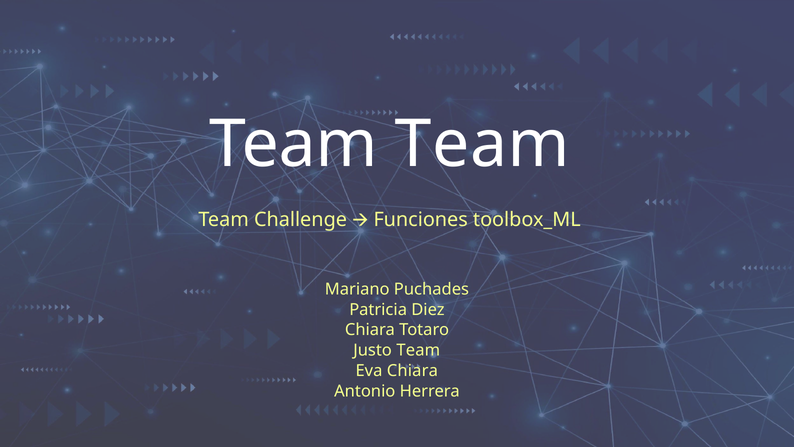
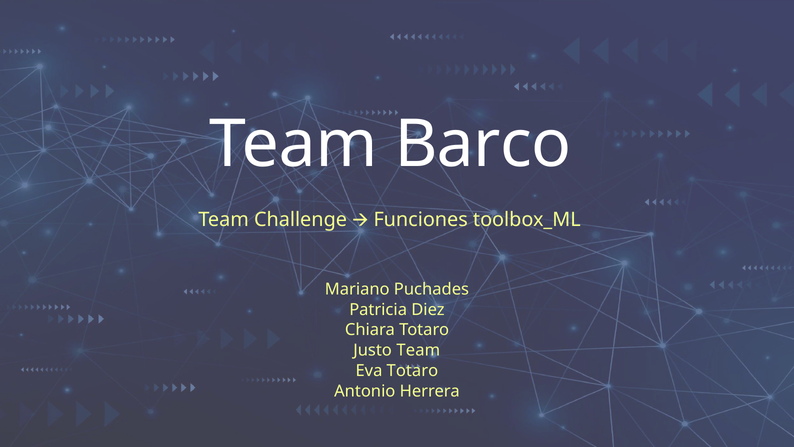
Team at (482, 144): Team -> Barco
Eva Chiara: Chiara -> Totaro
